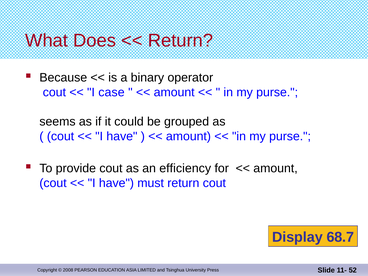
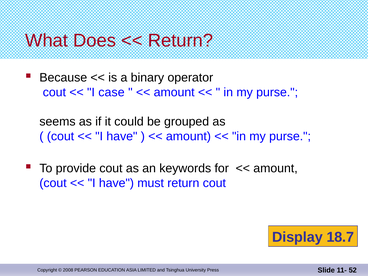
efficiency: efficiency -> keywords
68.7: 68.7 -> 18.7
